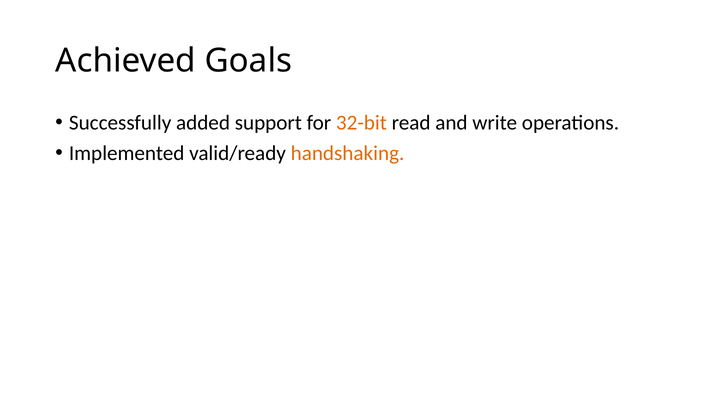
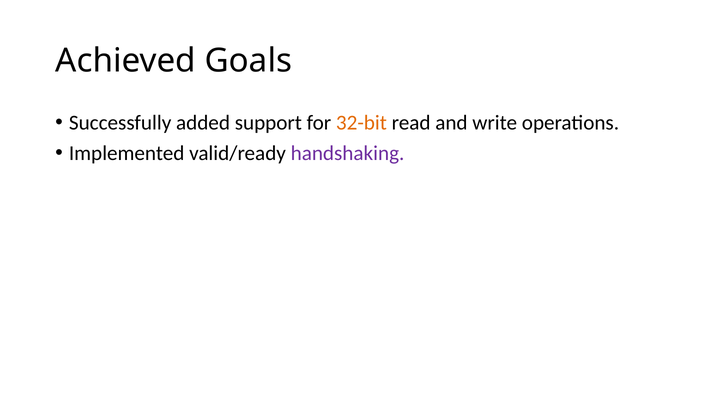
handshaking colour: orange -> purple
